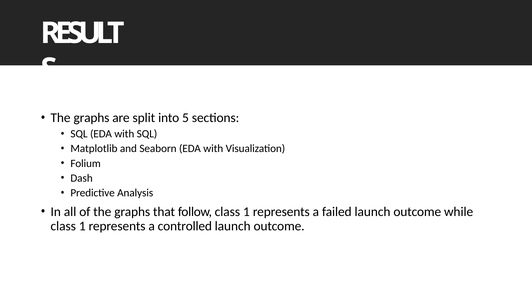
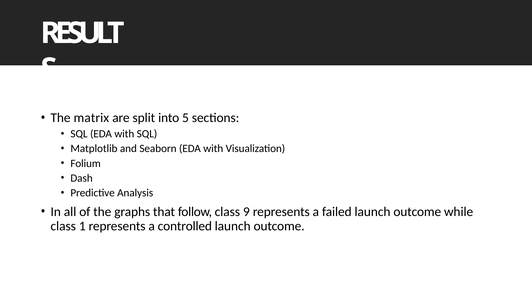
graphs at (91, 118): graphs -> matrix
follow class 1: 1 -> 9
